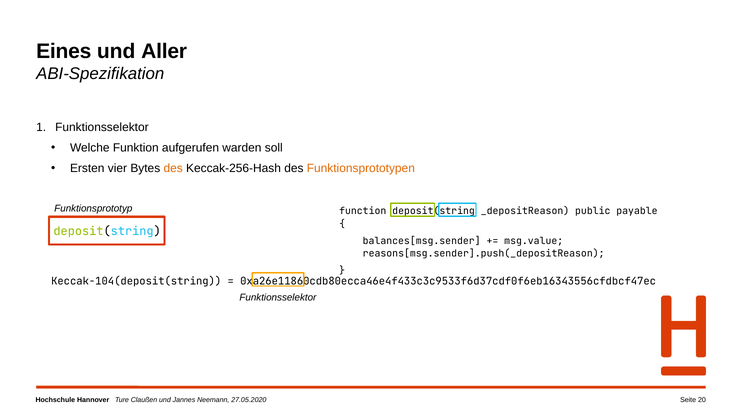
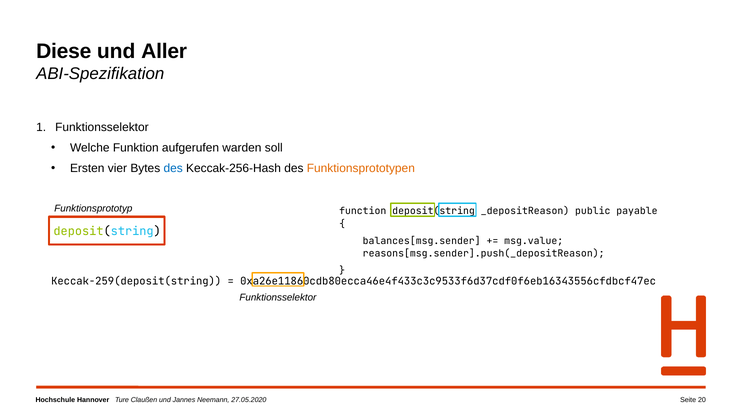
Eines: Eines -> Diese
des at (173, 168) colour: orange -> blue
Keccak-104(deposit(string: Keccak-104(deposit(string -> Keccak-259(deposit(string
